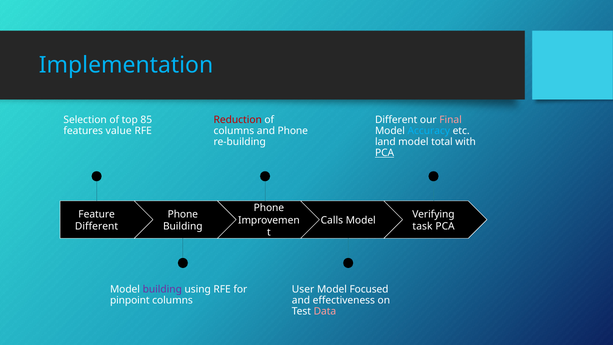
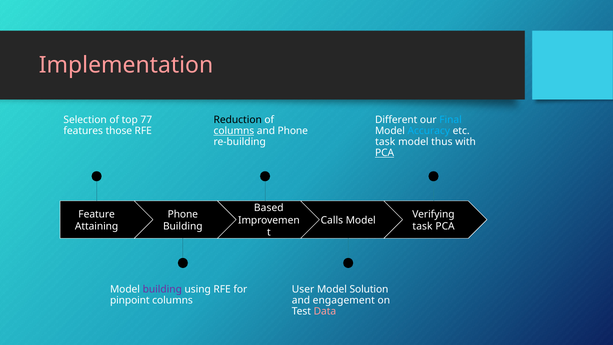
Implementation colour: light blue -> pink
85: 85 -> 77
Reduction colour: red -> black
Final colour: pink -> light blue
value: value -> those
columns at (234, 131) underline: none -> present
land at (385, 142): land -> task
total: total -> thus
Phone at (269, 208): Phone -> Based
Different at (97, 226): Different -> Attaining
Focused: Focused -> Solution
effectiveness: effectiveness -> engagement
